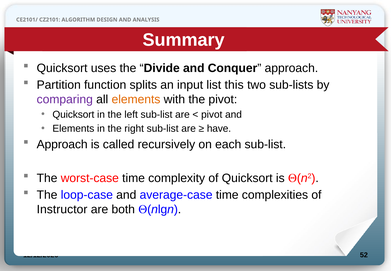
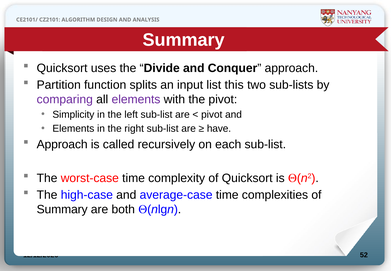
elements at (136, 99) colour: orange -> purple
Quicksort at (73, 114): Quicksort -> Simplicity
loop-case: loop-case -> high-case
Instructor at (62, 209): Instructor -> Summary
